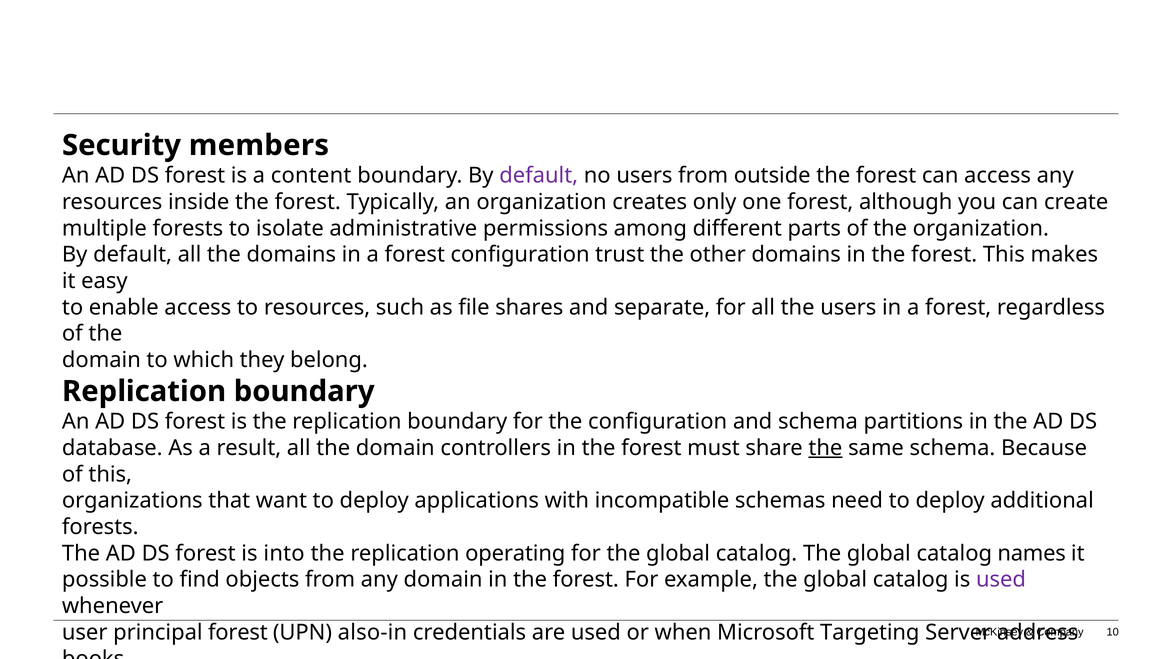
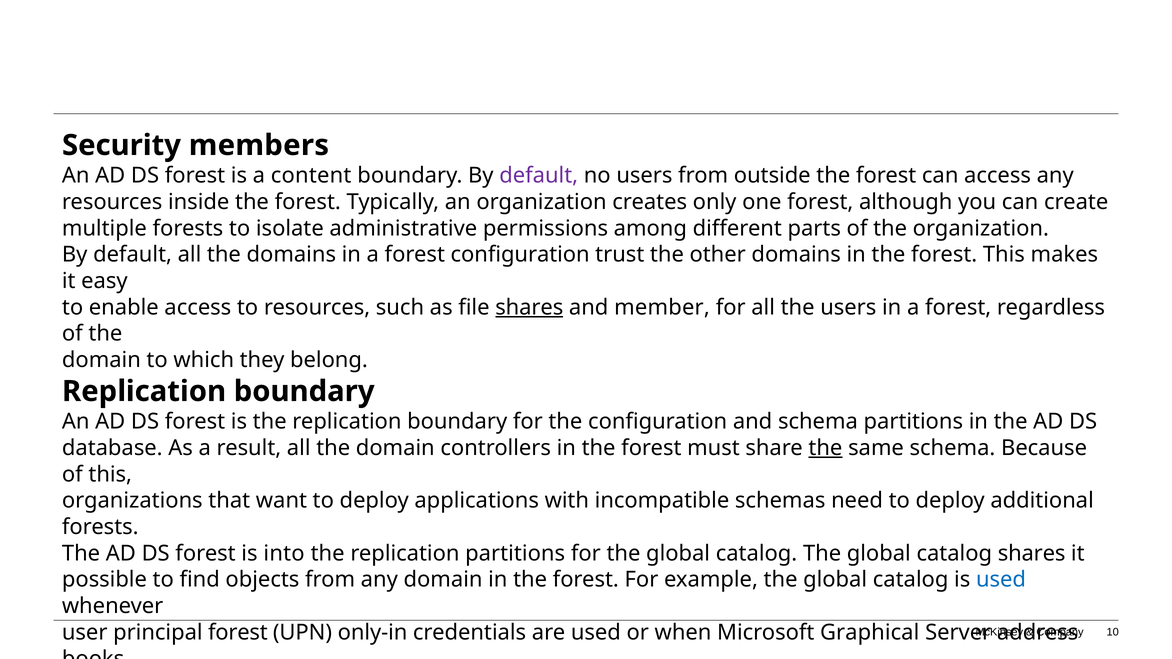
shares at (529, 307) underline: none -> present
separate: separate -> member
replication operating: operating -> partitions
catalog names: names -> shares
used at (1001, 580) colour: purple -> blue
also-in: also-in -> only-in
Targeting: Targeting -> Graphical
